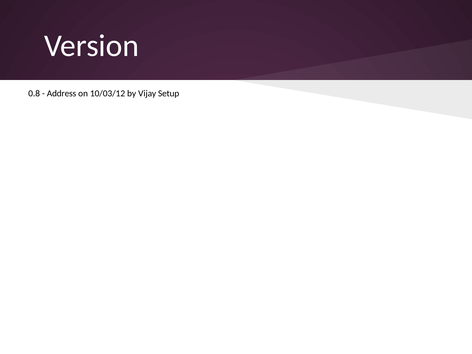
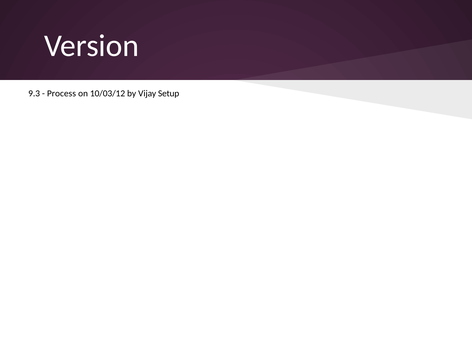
0.8: 0.8 -> 9.3
Address: Address -> Process
